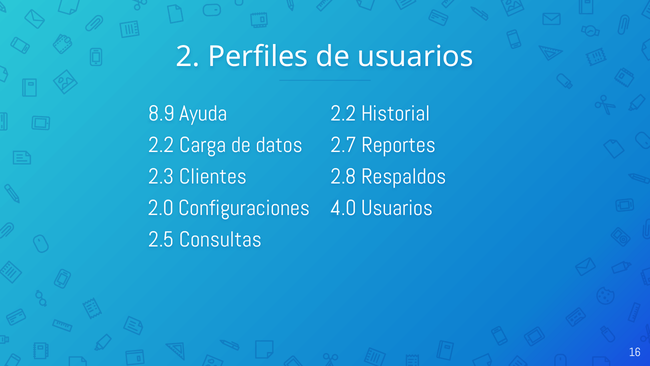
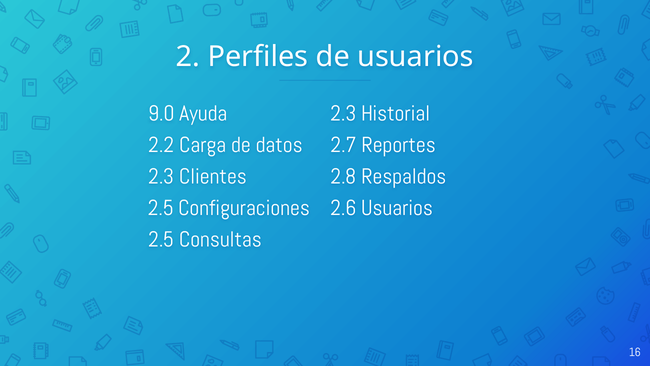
8.9: 8.9 -> 9.0
2.2 at (343, 114): 2.2 -> 2.3
2.0 at (161, 208): 2.0 -> 2.5
4.0: 4.0 -> 2.6
